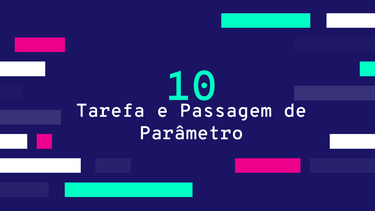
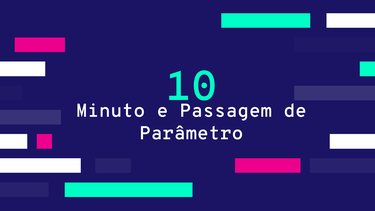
Tarefa: Tarefa -> Minuto
